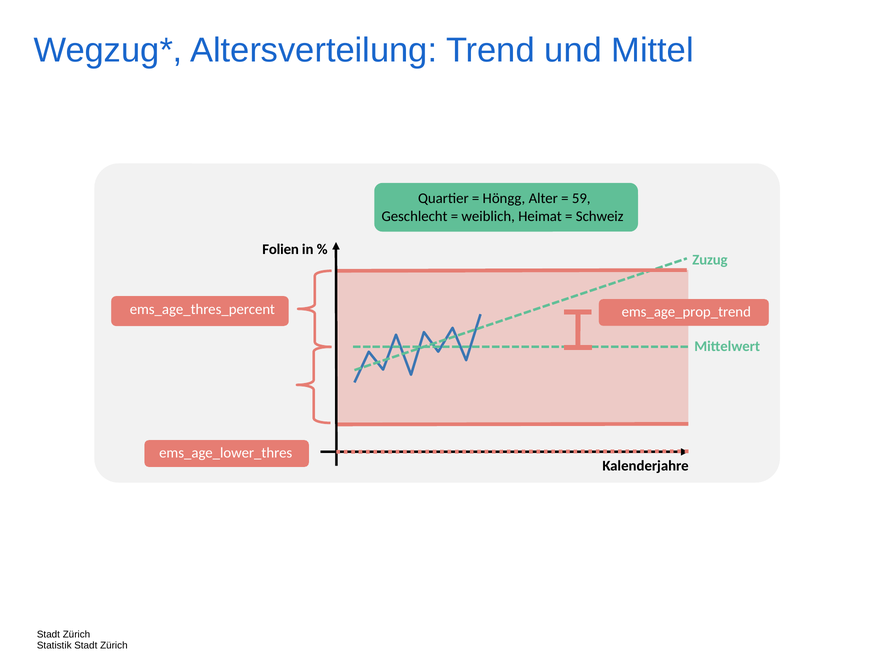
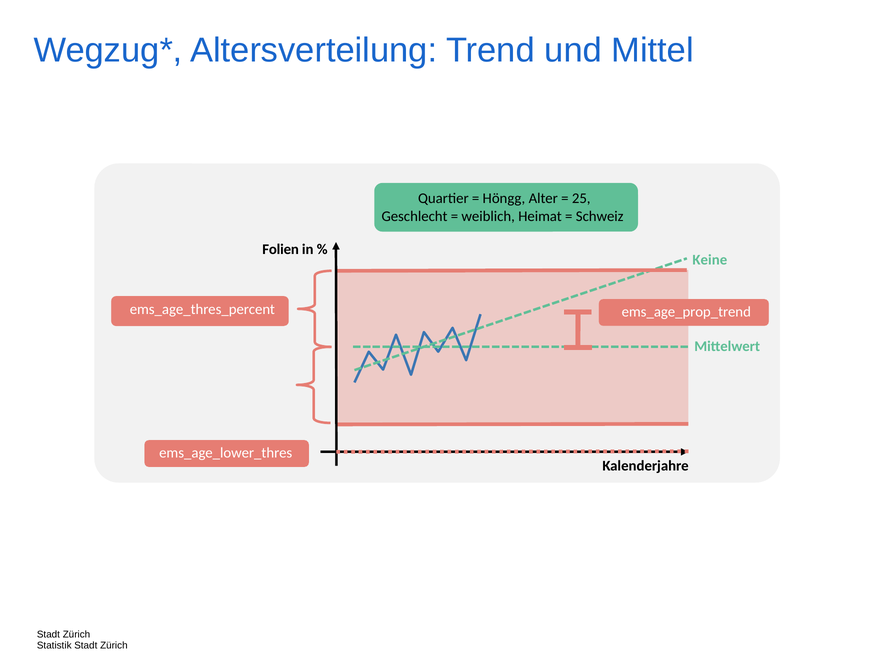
59: 59 -> 25
Zuzug: Zuzug -> Keine
